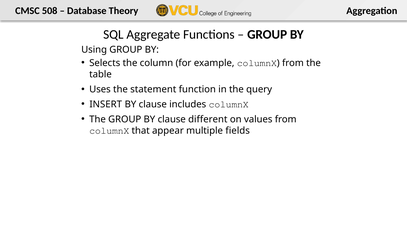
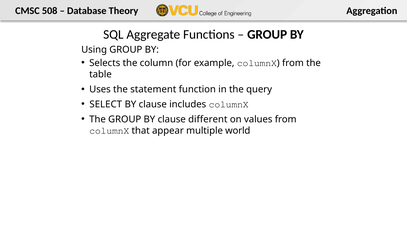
INSERT: INSERT -> SELECT
fields: fields -> world
